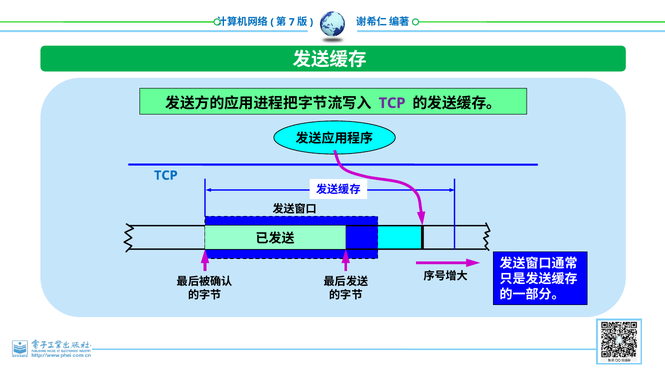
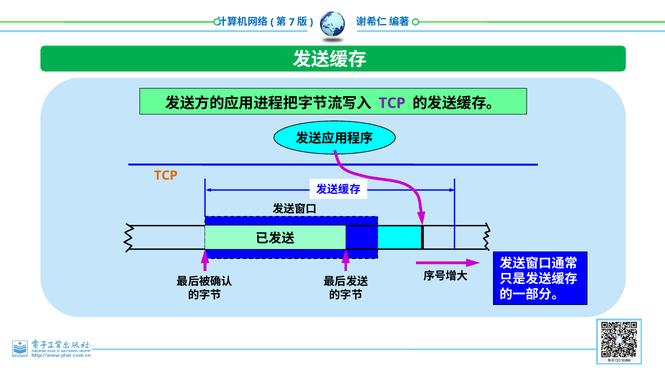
TCP at (166, 176) colour: blue -> orange
